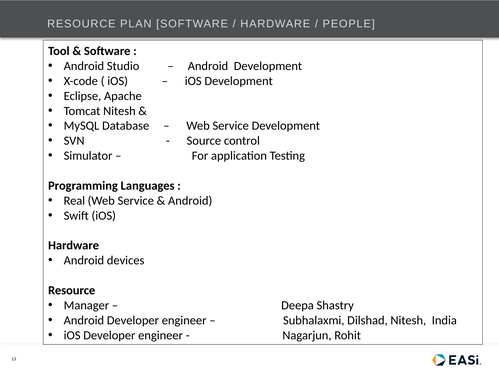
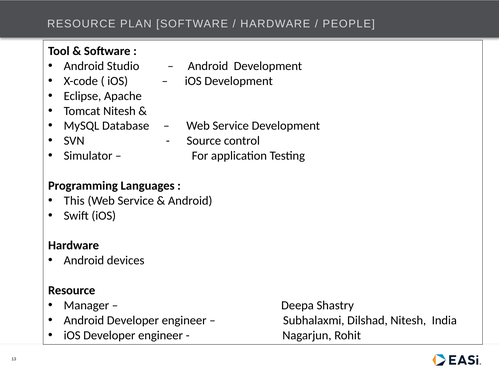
Real: Real -> This
